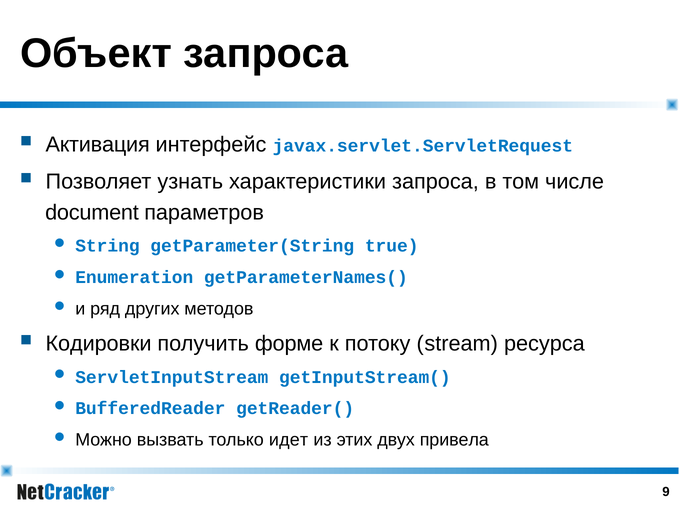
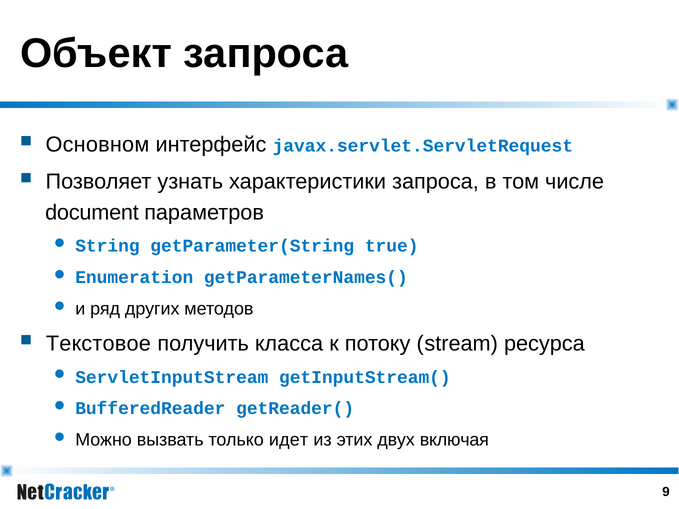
Активация: Активация -> Основном
Кодировки: Кодировки -> Текстовое
форме: форме -> класса
привела: привела -> включая
